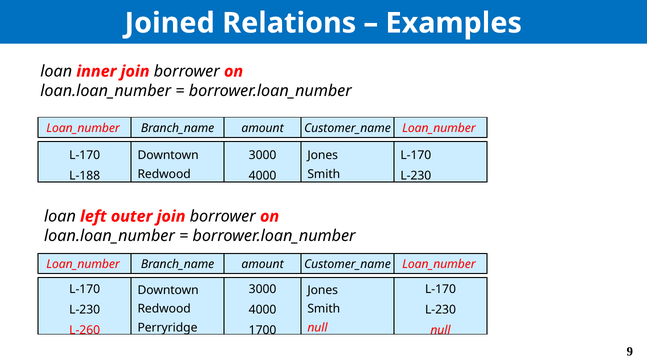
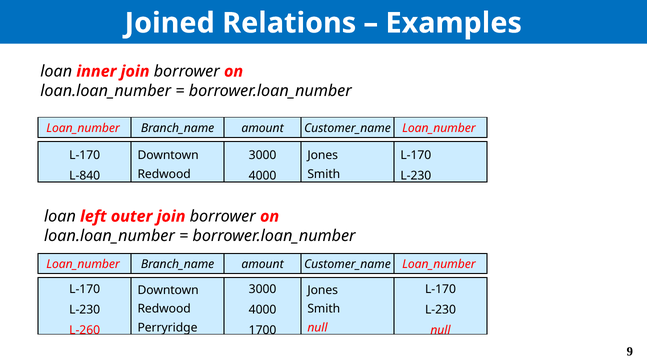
L-188: L-188 -> L-840
